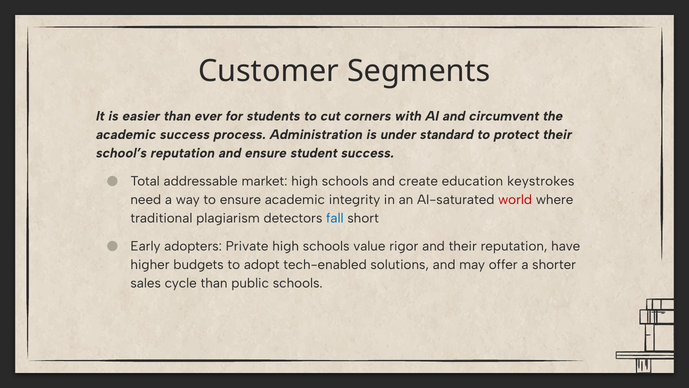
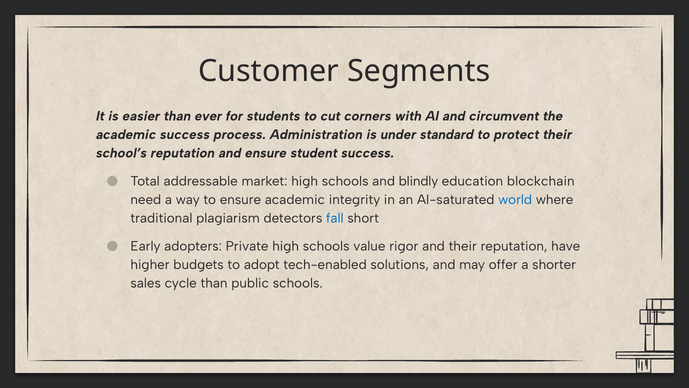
create: create -> blindly
keystrokes: keystrokes -> blockchain
world colour: red -> blue
